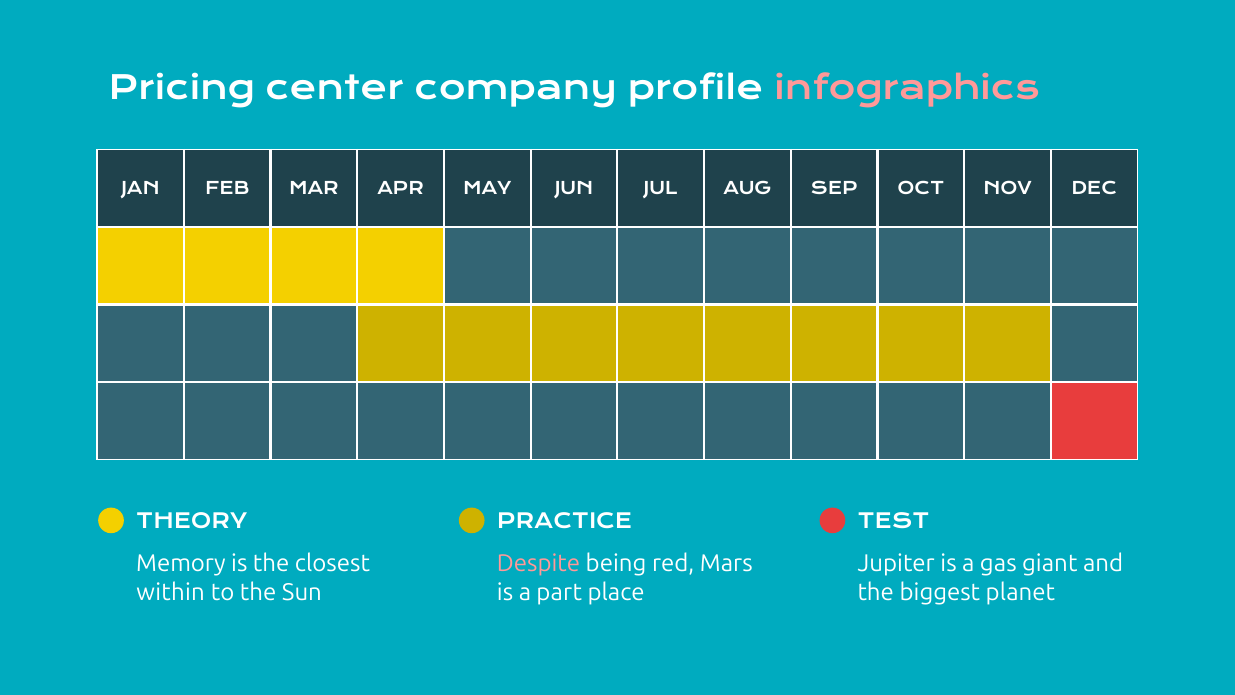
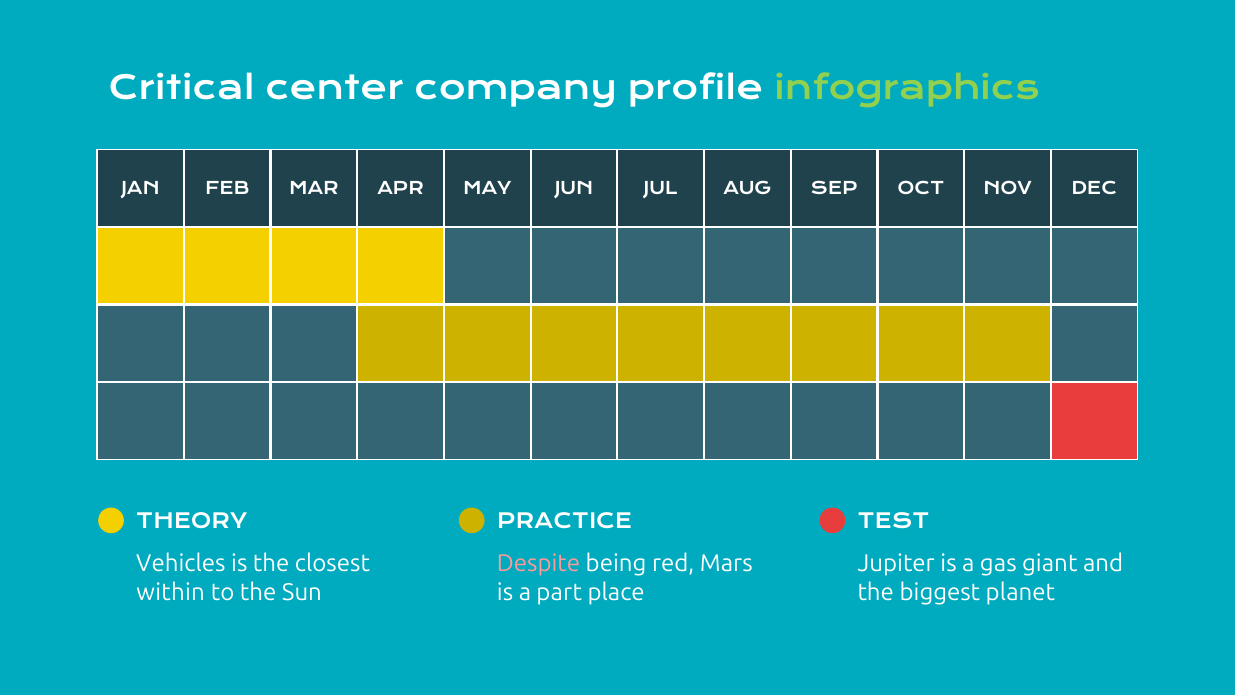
Pricing: Pricing -> Critical
infographics colour: pink -> light green
Memory: Memory -> Vehicles
